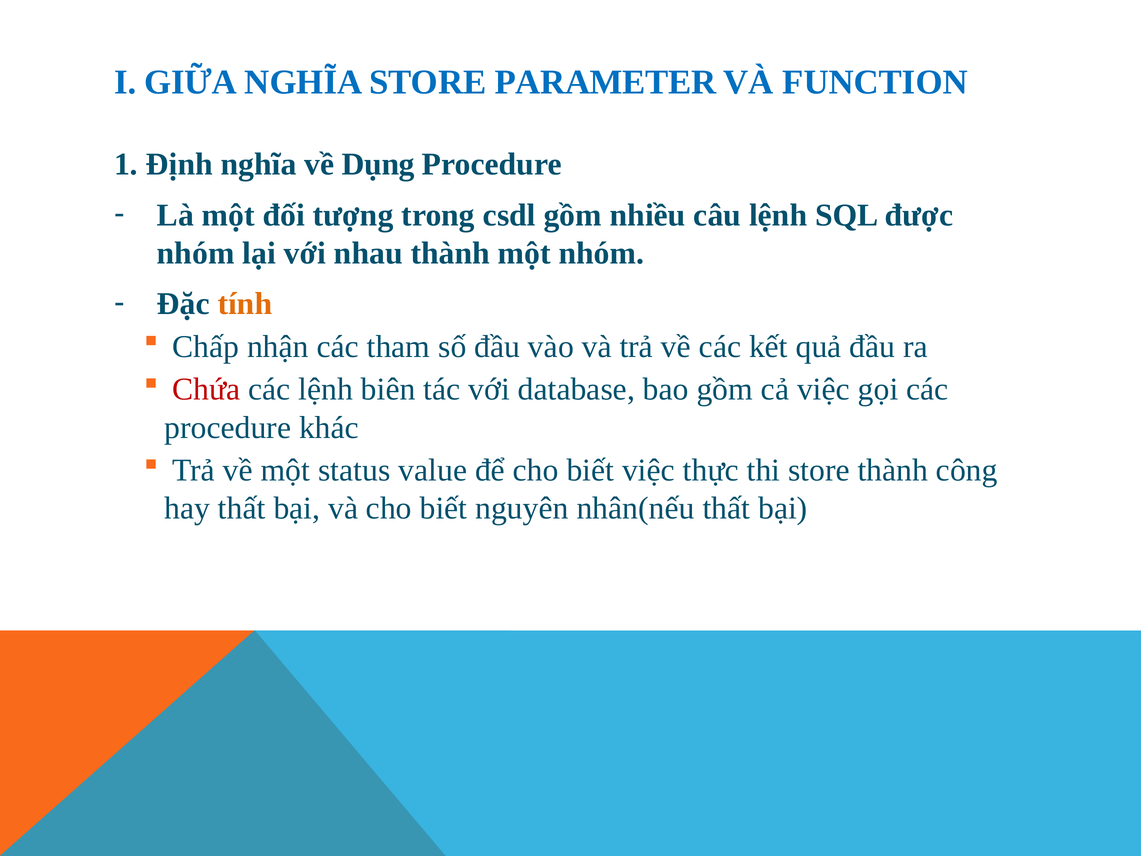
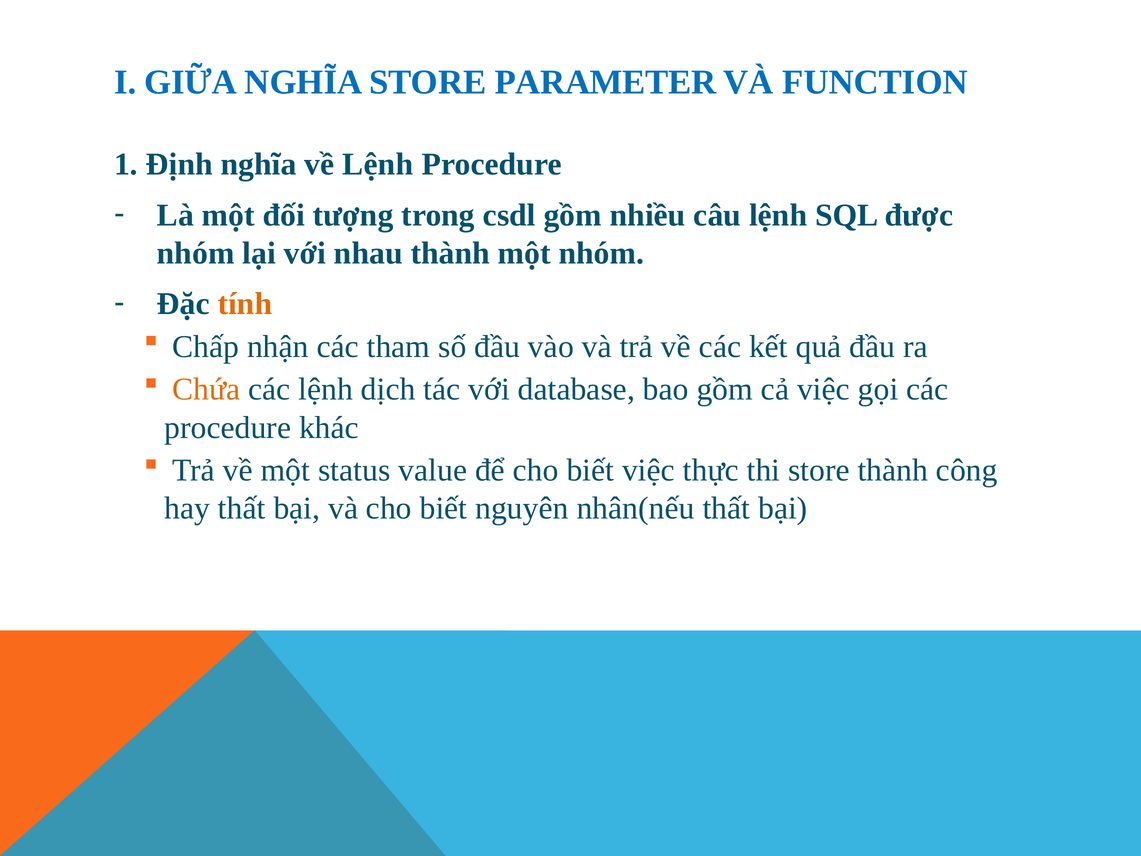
về Dụng: Dụng -> Lệnh
Chứa colour: red -> orange
biên: biên -> dịch
